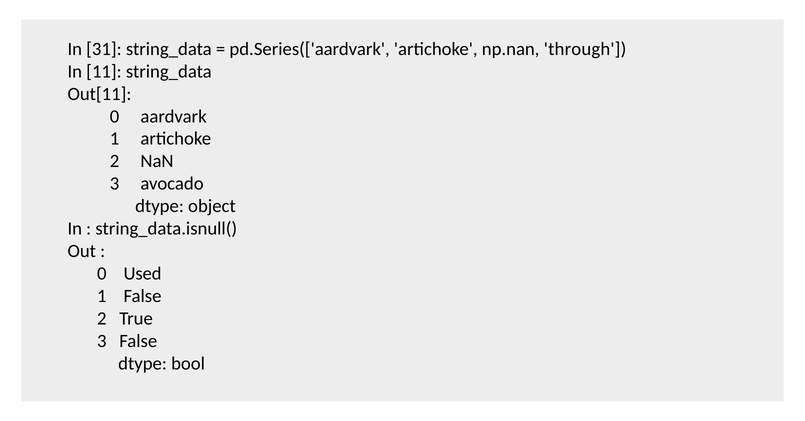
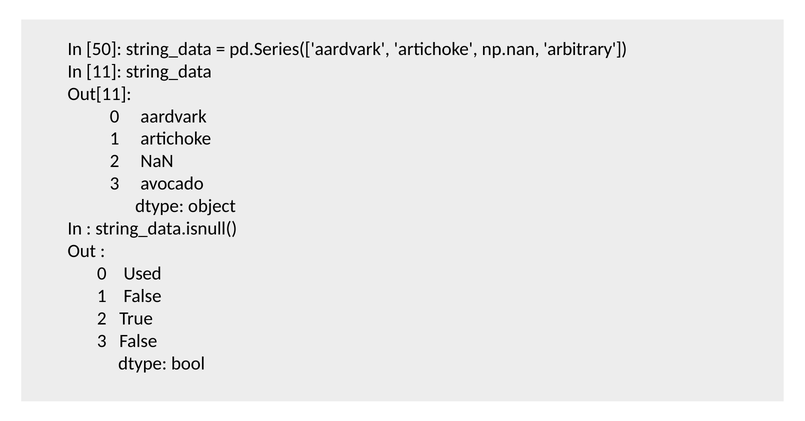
31: 31 -> 50
through: through -> arbitrary
